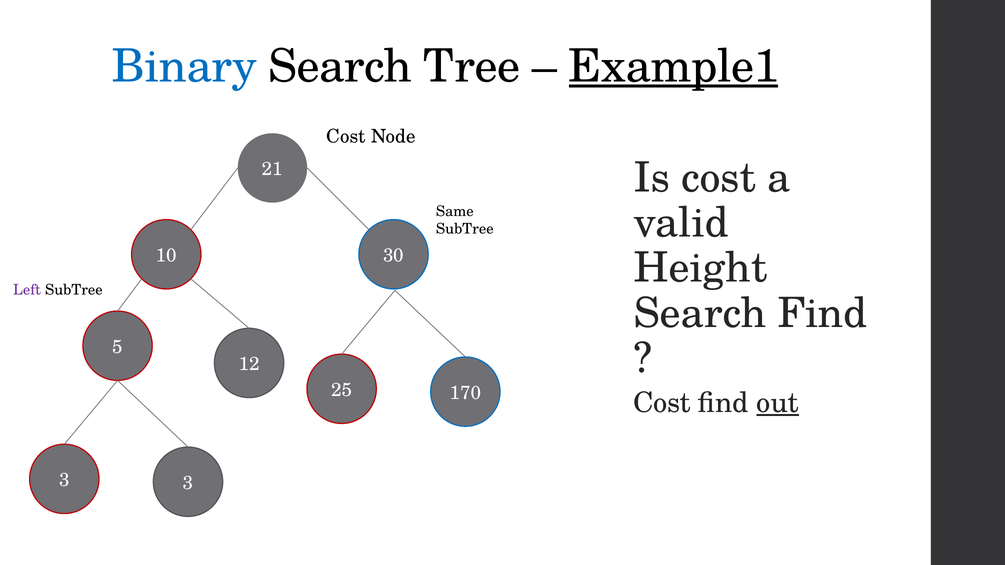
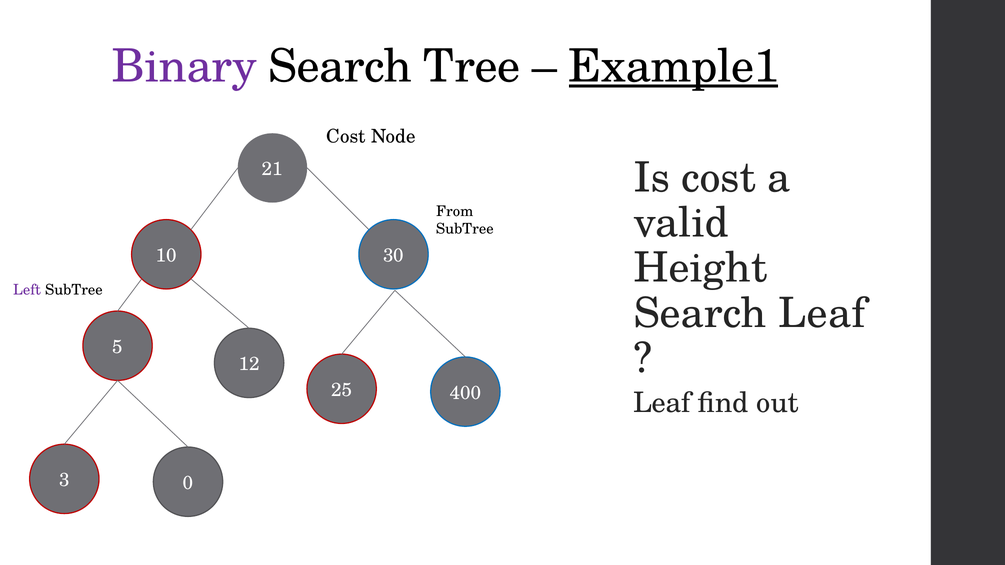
Binary colour: blue -> purple
Same: Same -> From
Search Find: Find -> Leaf
170: 170 -> 400
Cost at (662, 403): Cost -> Leaf
out underline: present -> none
3 3: 3 -> 0
